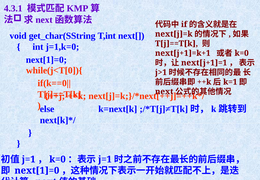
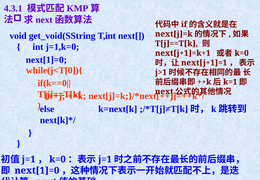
get_char(SString: get_char(SString -> get_void(SString
